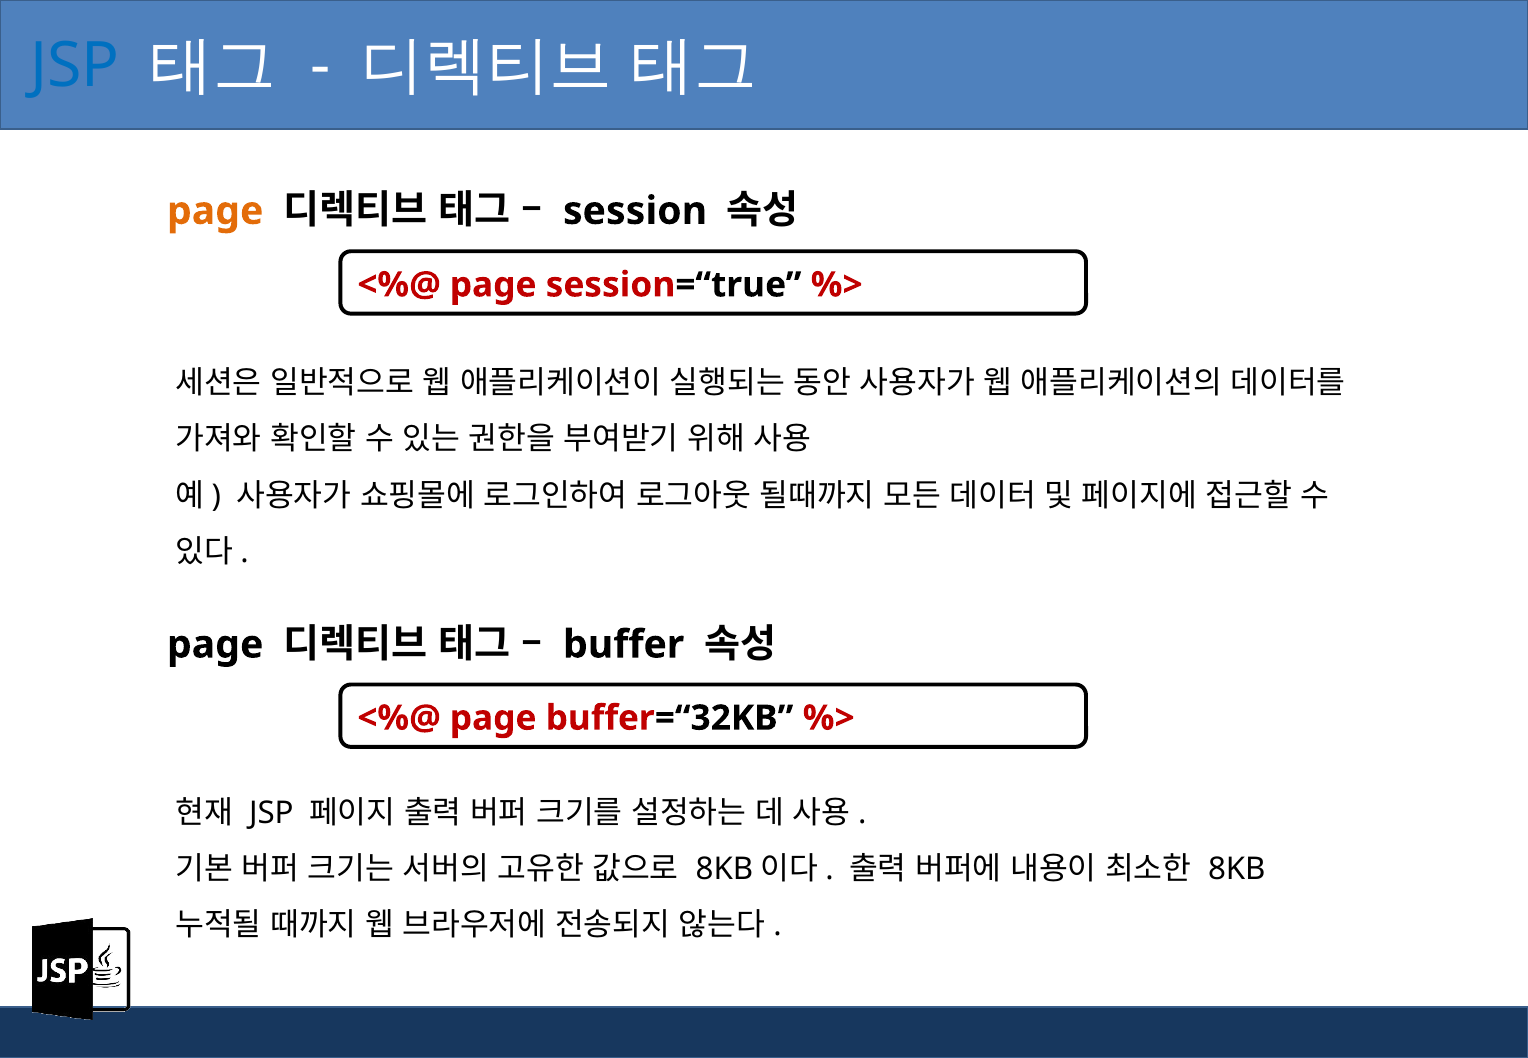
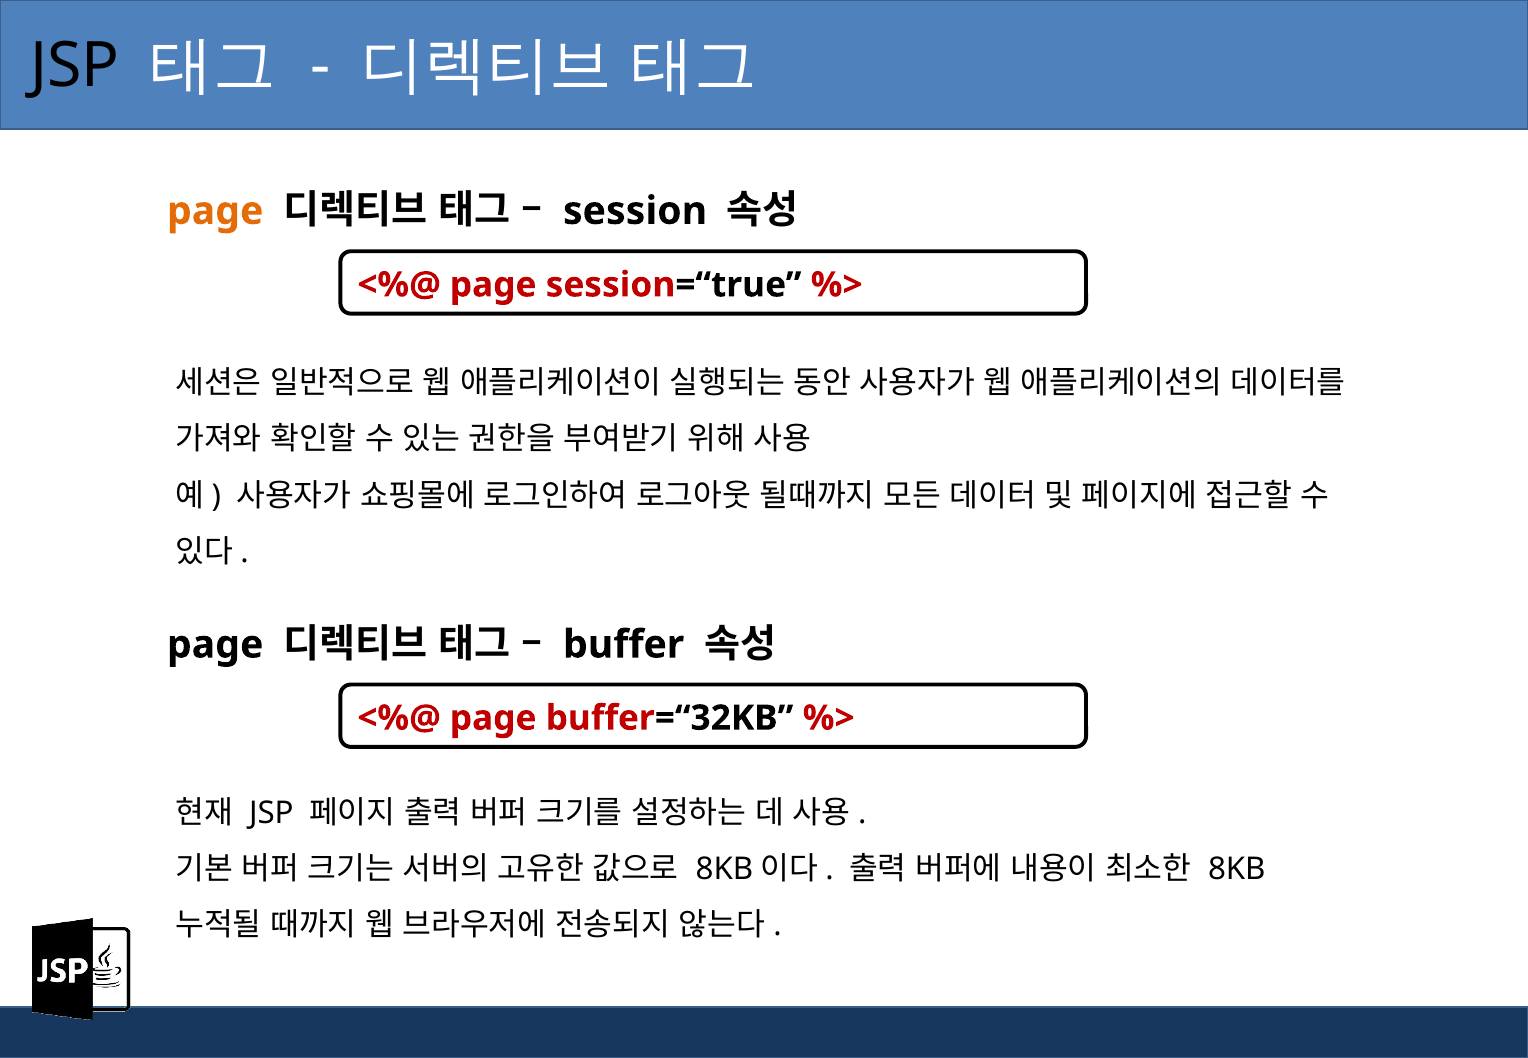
JSP at (75, 66) colour: blue -> black
